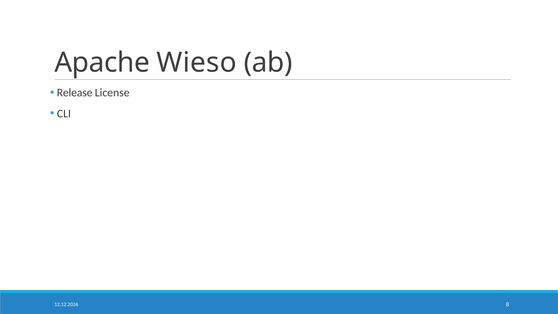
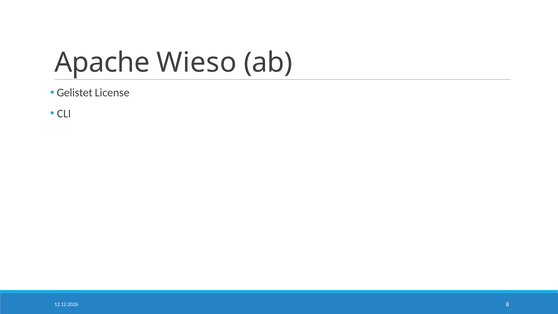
Release: Release -> Gelistet
